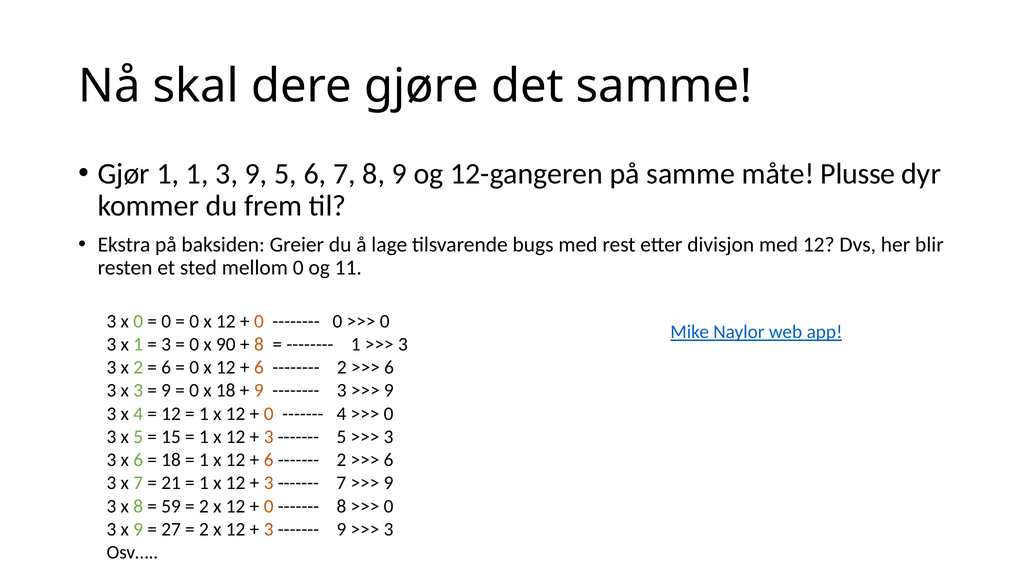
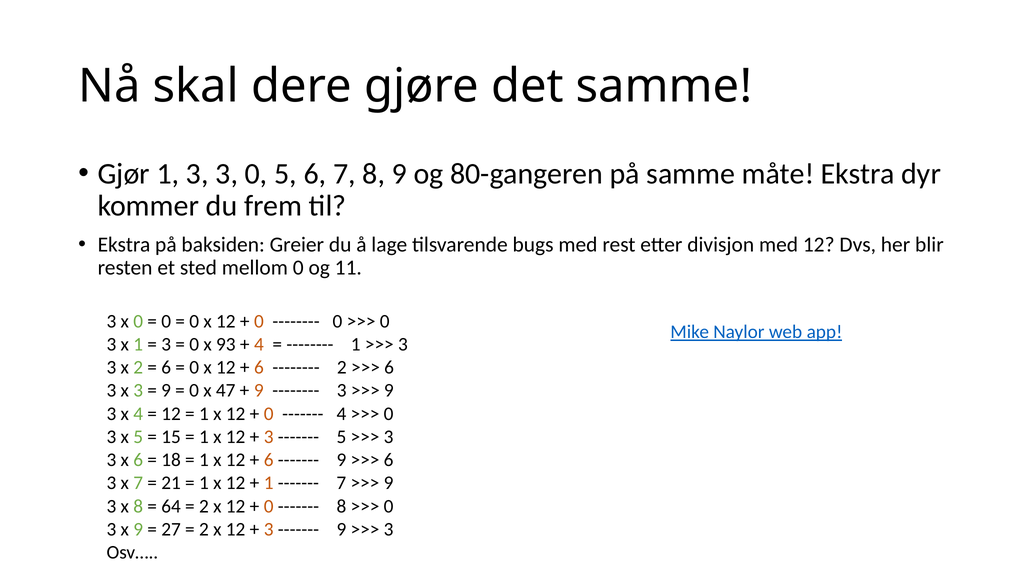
1 1: 1 -> 3
3 9: 9 -> 0
12-gangeren: 12-gangeren -> 80-gangeren
måte Plusse: Plusse -> Ekstra
90: 90 -> 93
8 at (259, 344): 8 -> 4
x 18: 18 -> 47
2 at (341, 460): 2 -> 9
3 at (269, 483): 3 -> 1
59: 59 -> 64
